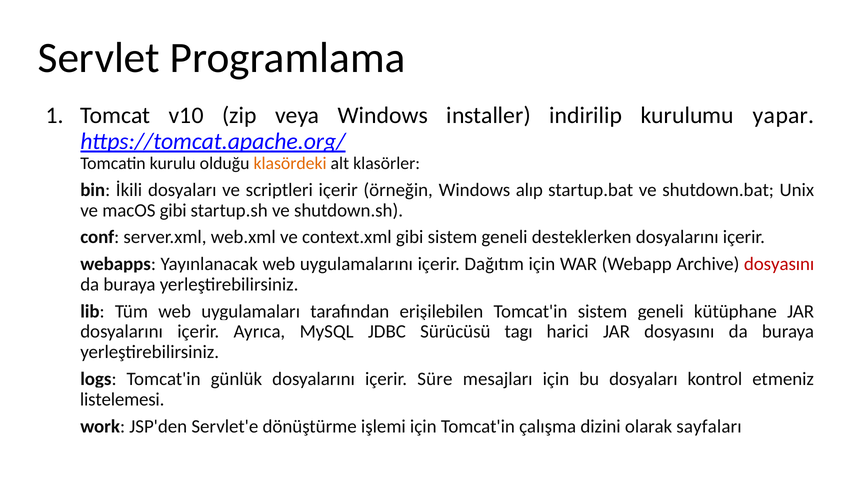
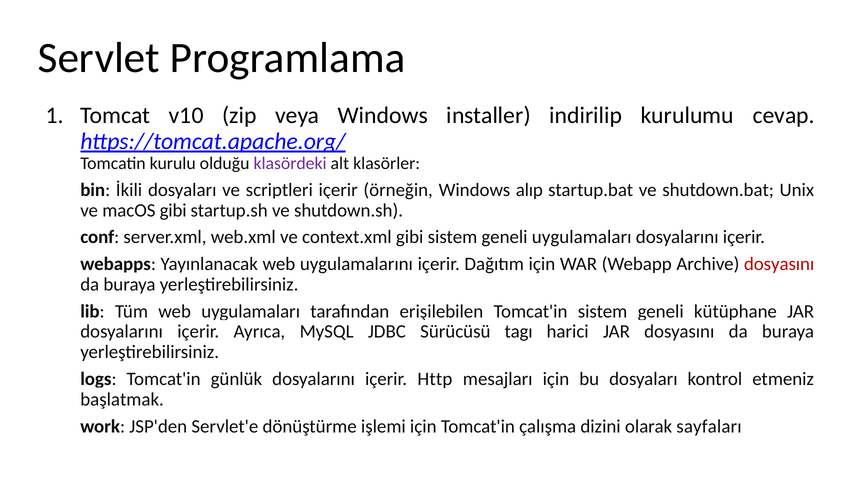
yapar: yapar -> cevap
klasördeki colour: orange -> purple
geneli desteklerken: desteklerken -> uygulamaları
Süre: Süre -> Http
listelemesi: listelemesi -> başlatmak
